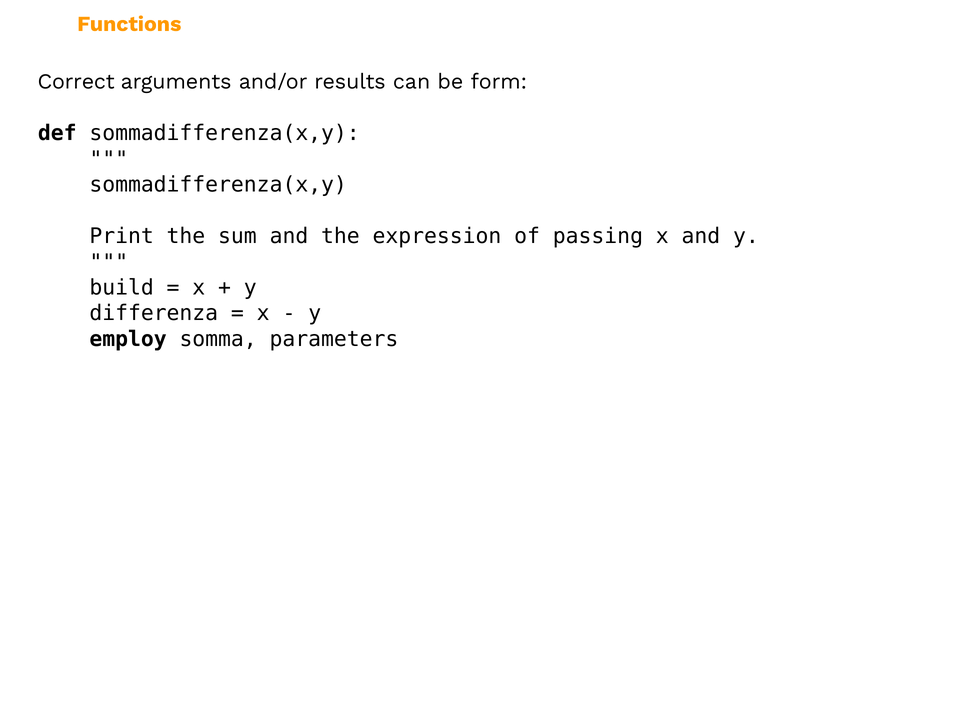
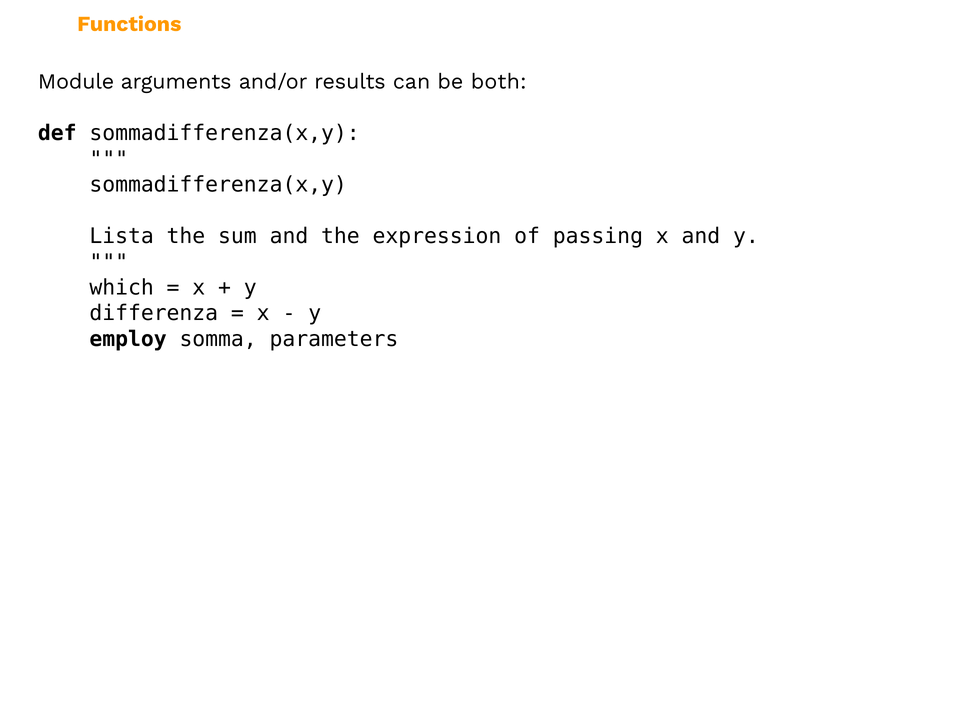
Correct: Correct -> Module
form: form -> both
Print: Print -> Lista
build: build -> which
